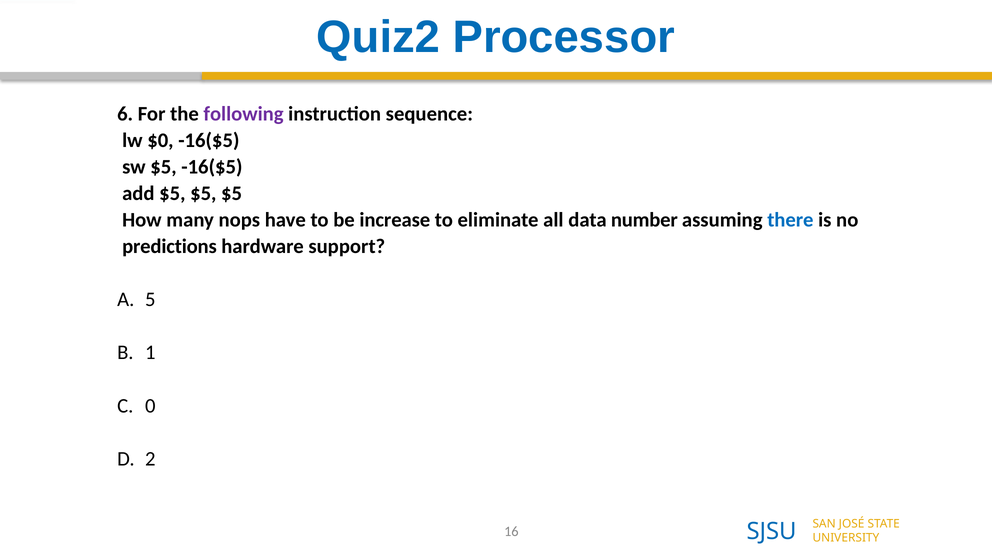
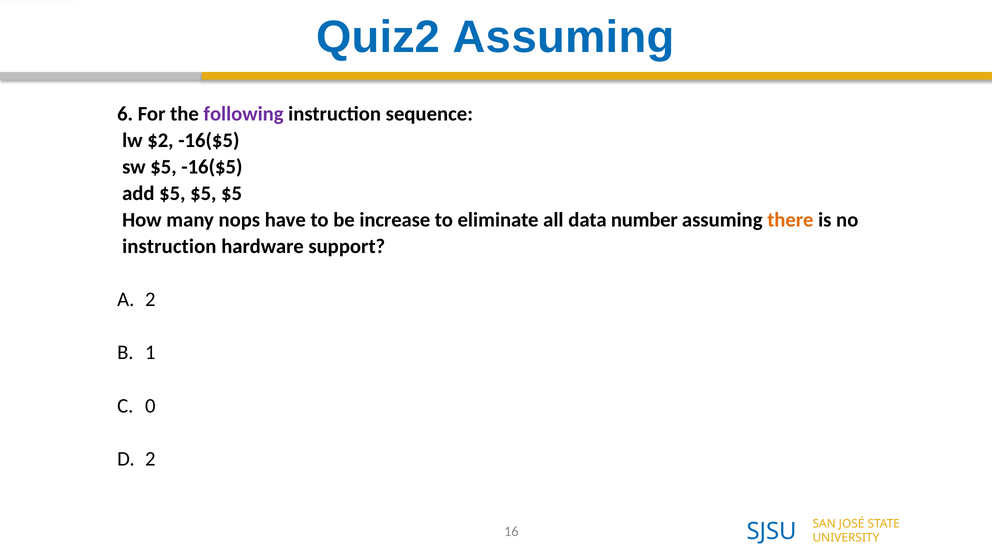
Quiz2 Processor: Processor -> Assuming
$0: $0 -> $2
there colour: blue -> orange
predictions at (169, 247): predictions -> instruction
5 at (150, 300): 5 -> 2
